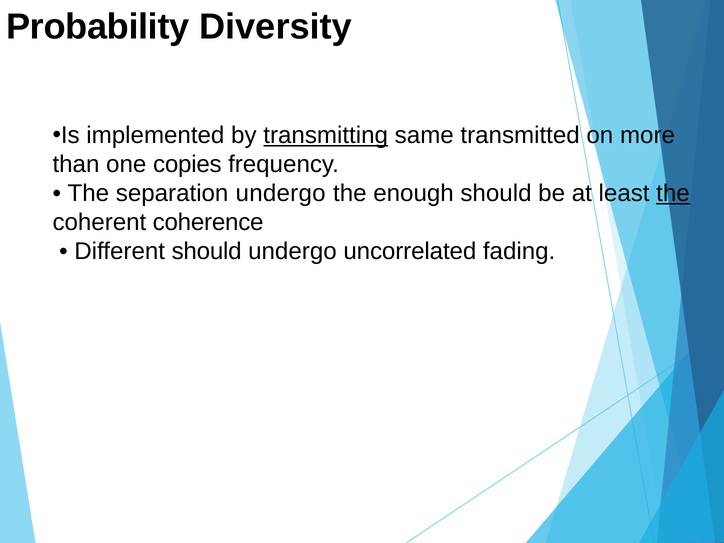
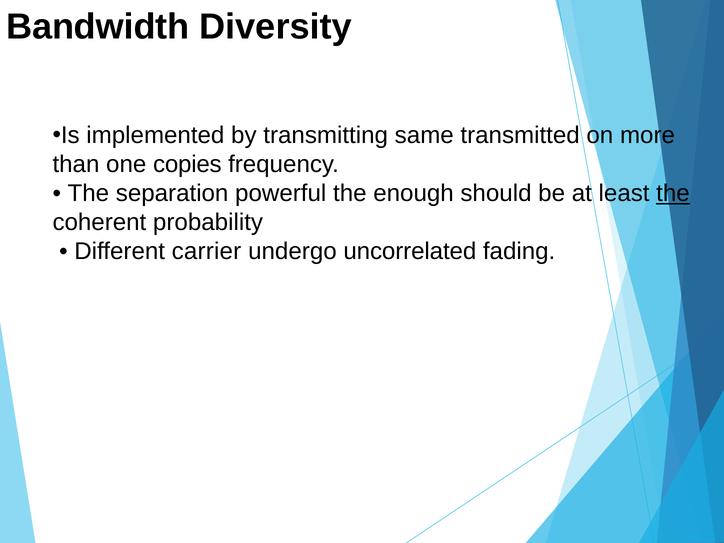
Probability: Probability -> Bandwidth
transmitting underline: present -> none
separation undergo: undergo -> powerful
coherence: coherence -> probability
Different should: should -> carrier
